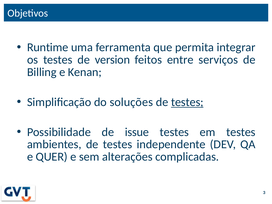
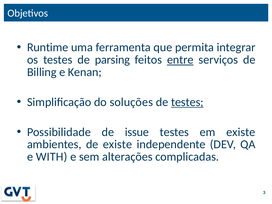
version: version -> parsing
entre underline: none -> present
em testes: testes -> existe
ambientes de testes: testes -> existe
QUER: QUER -> WITH
